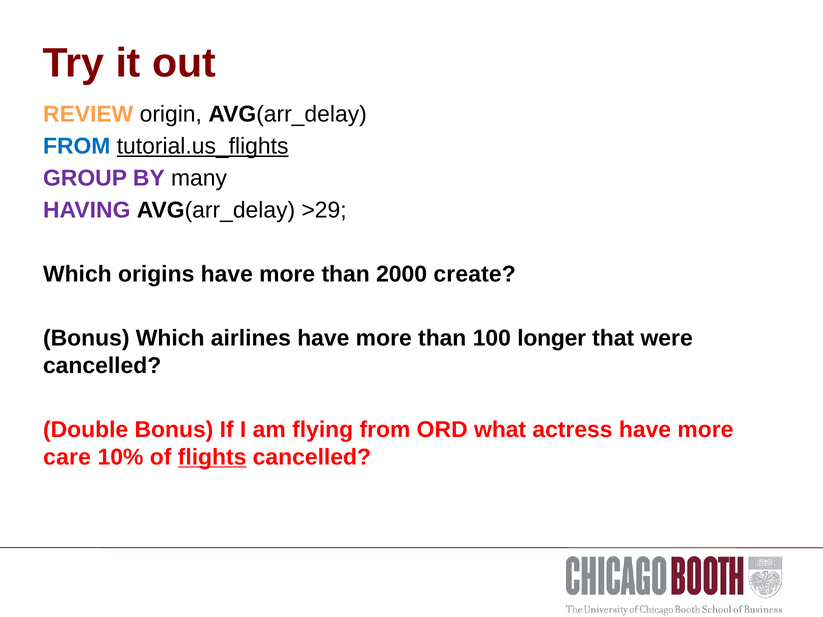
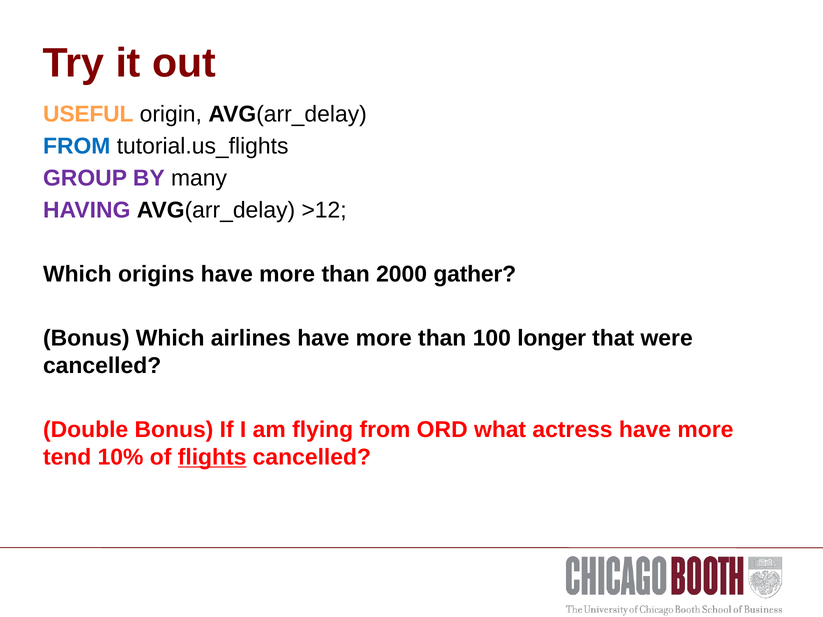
REVIEW: REVIEW -> USEFUL
tutorial.us_flights underline: present -> none
>29: >29 -> >12
create: create -> gather
care: care -> tend
